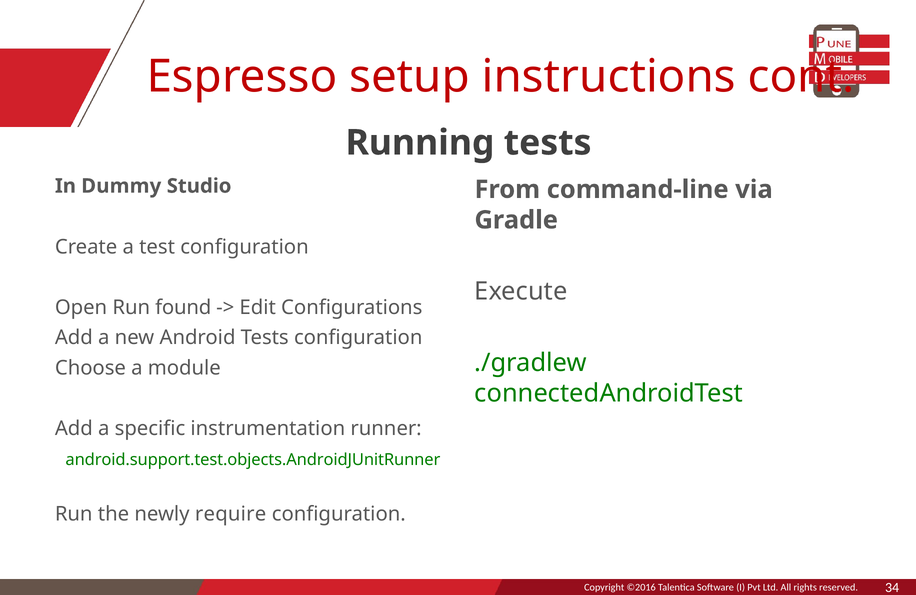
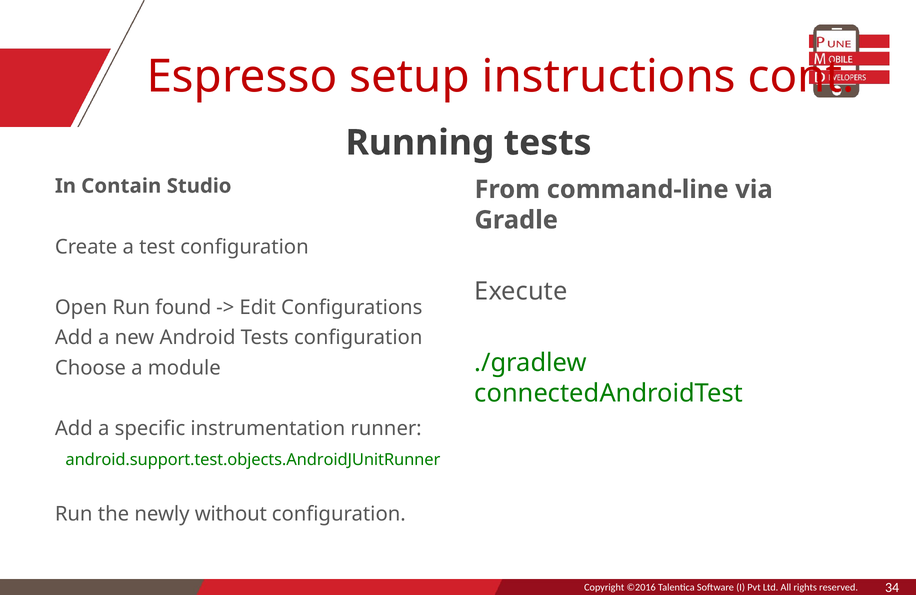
Dummy: Dummy -> Contain
require: require -> without
